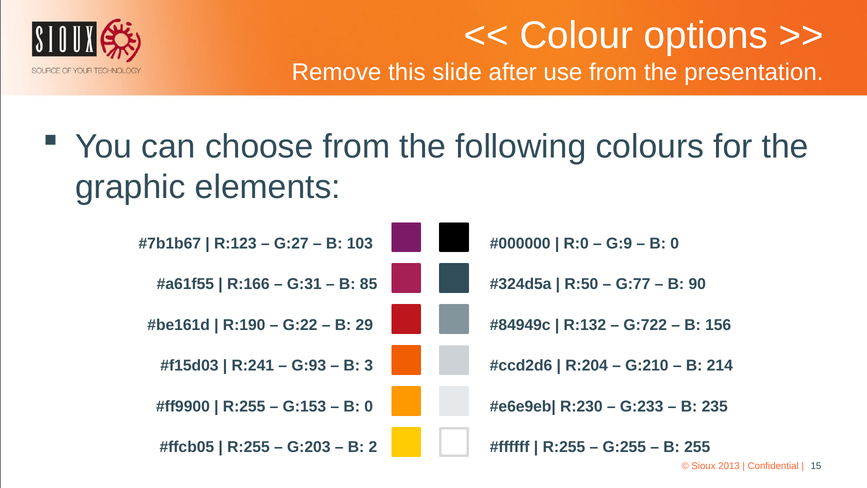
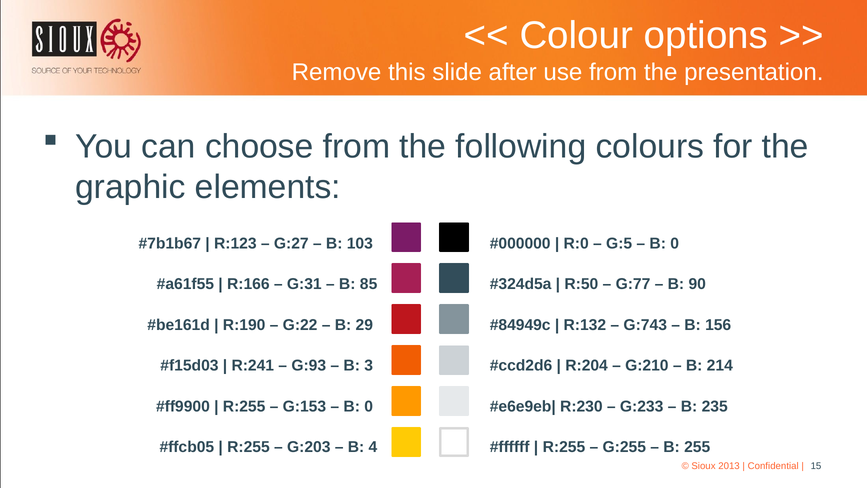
G:9: G:9 -> G:5
G:722: G:722 -> G:743
2: 2 -> 4
